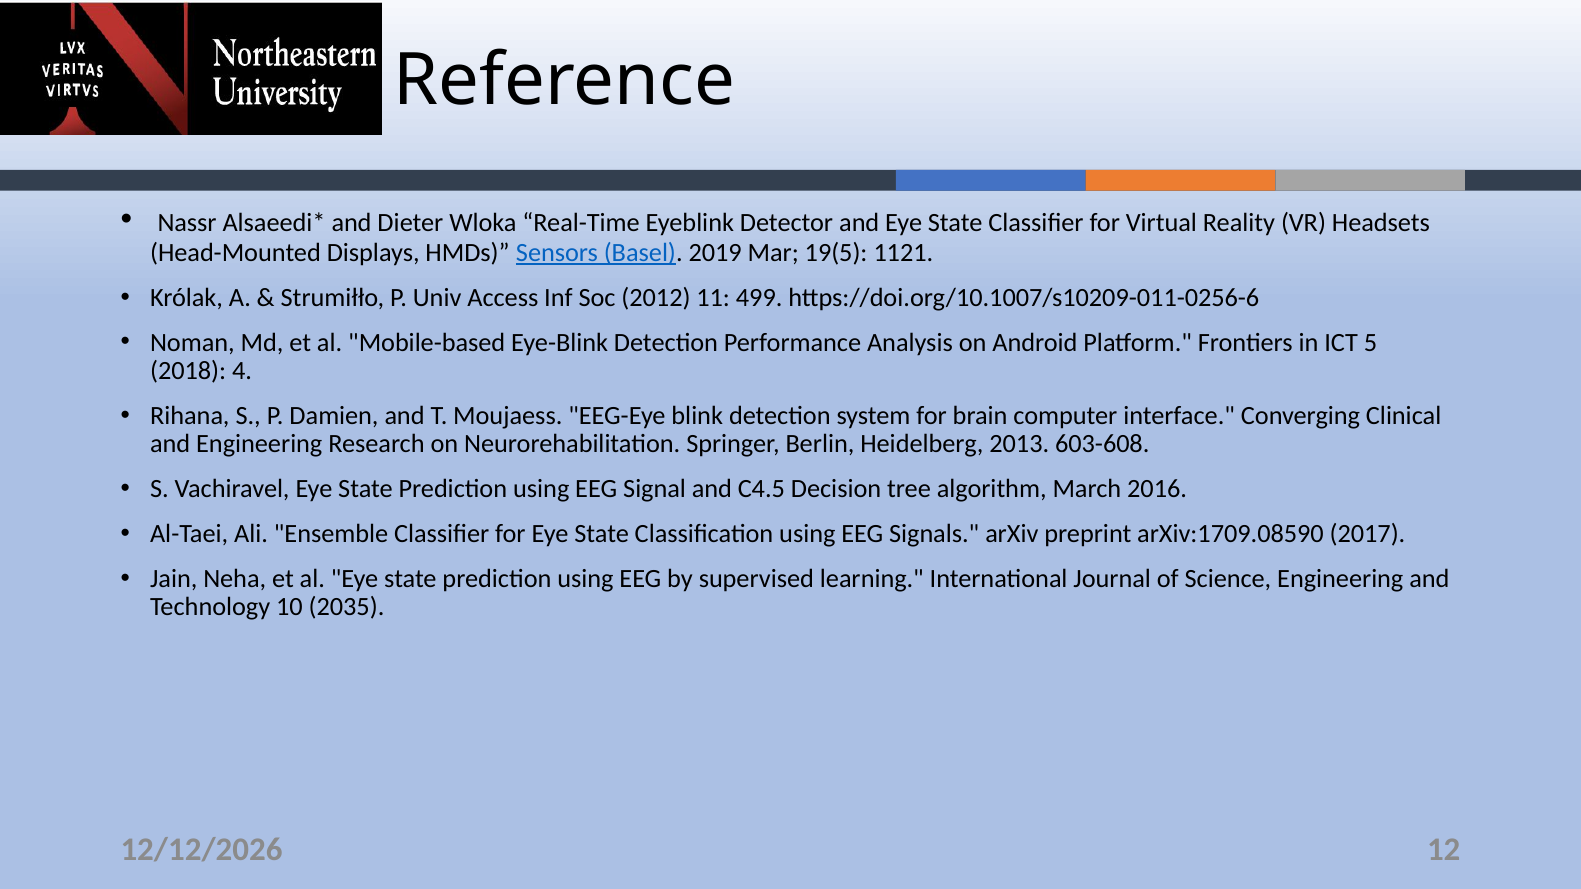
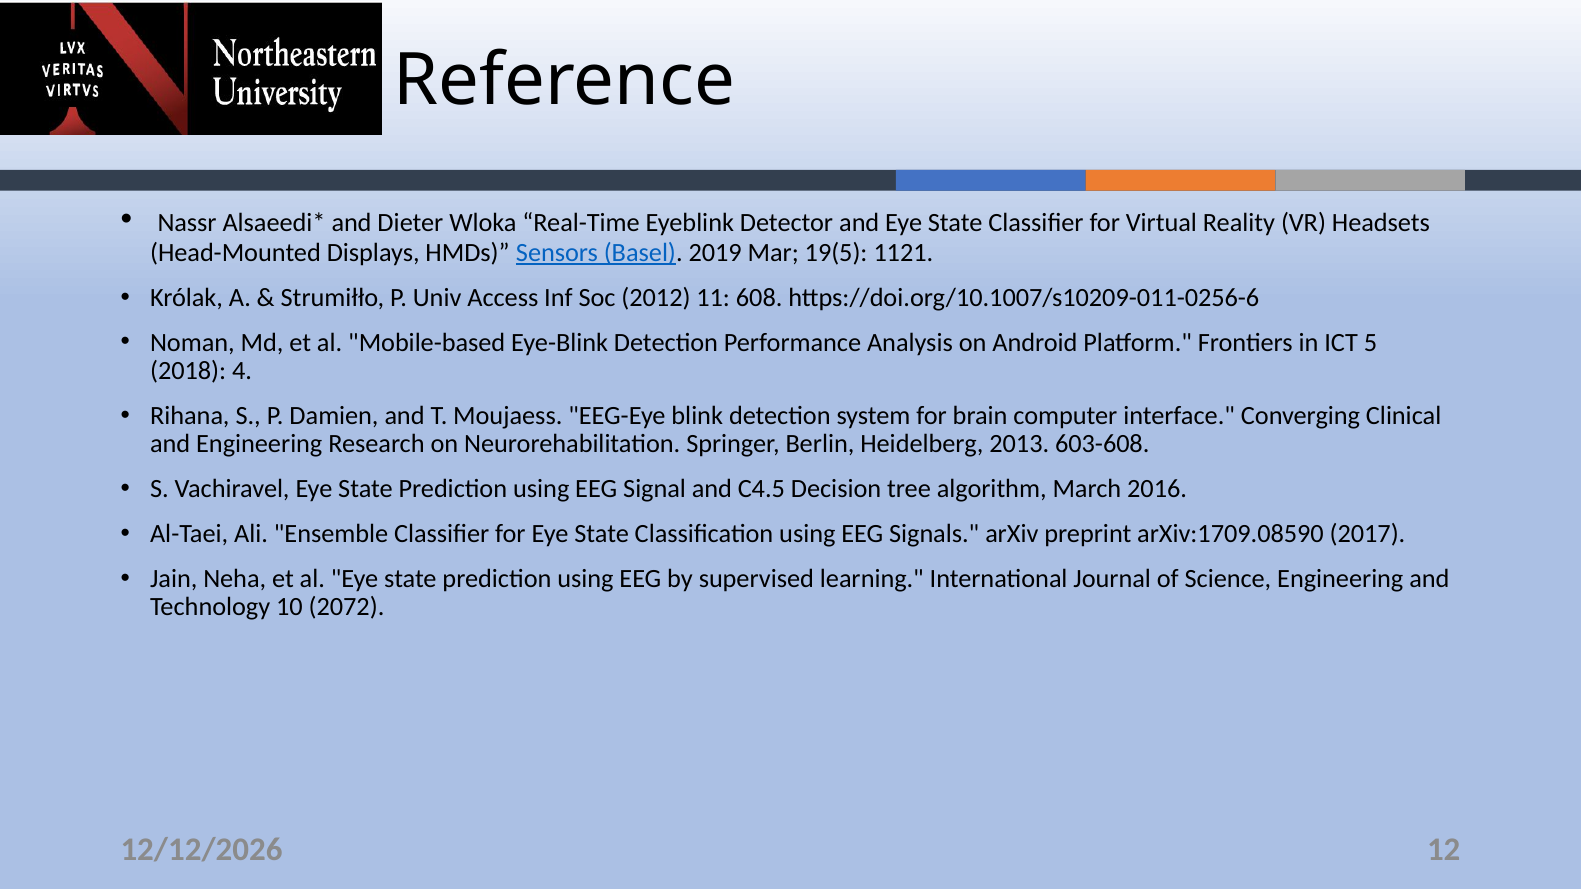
499: 499 -> 608
2035: 2035 -> 2072
